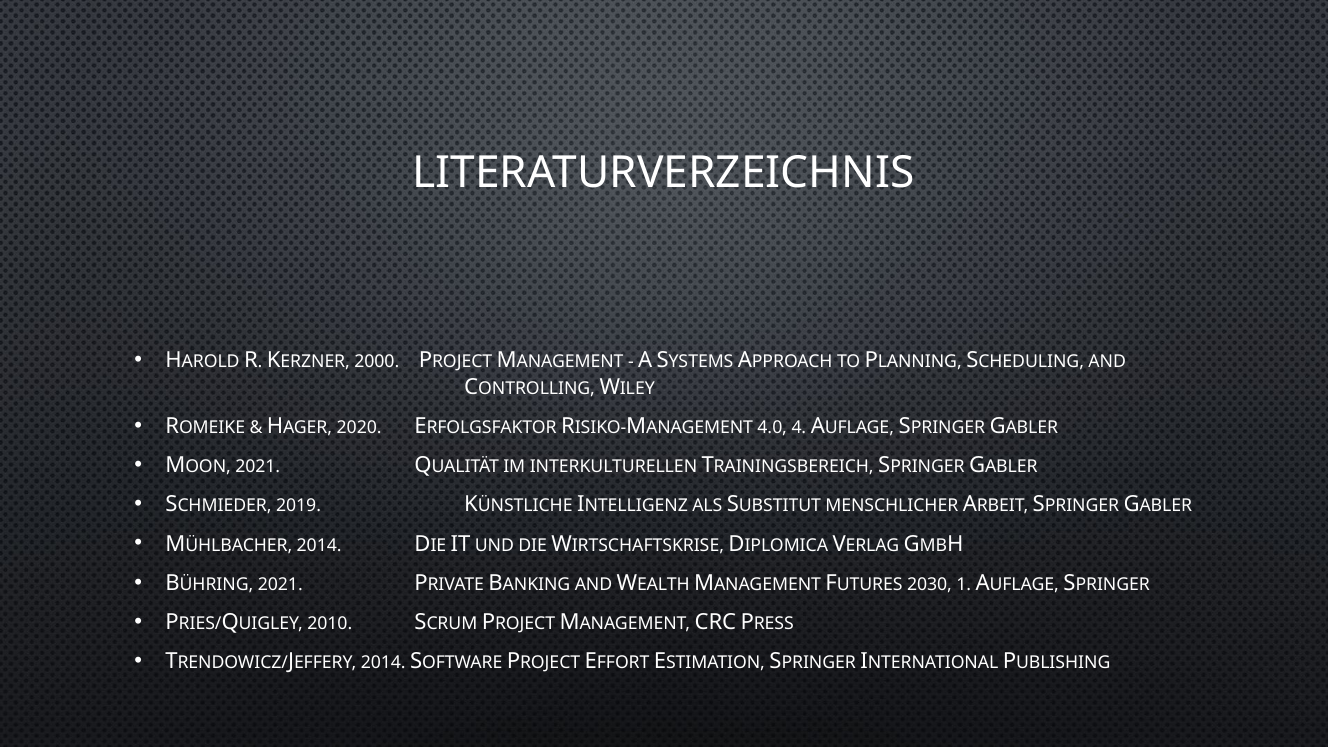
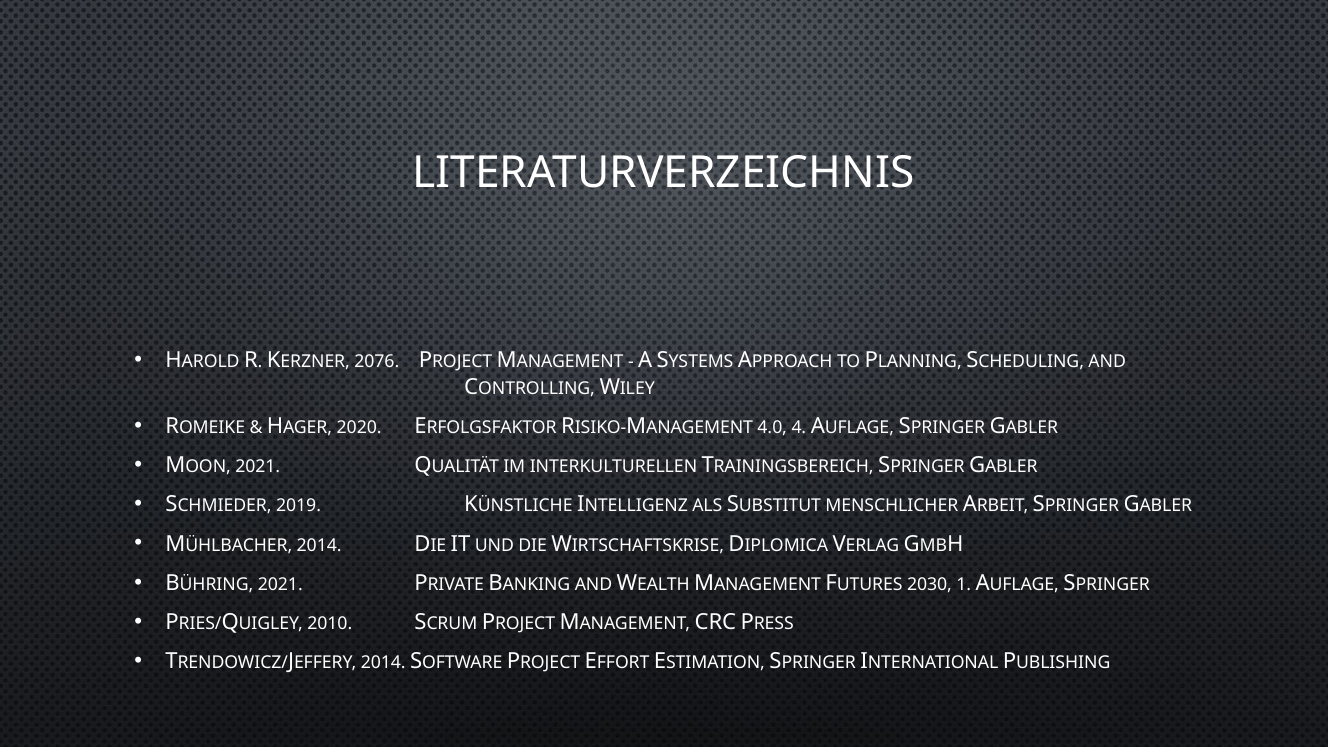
2000: 2000 -> 2076
